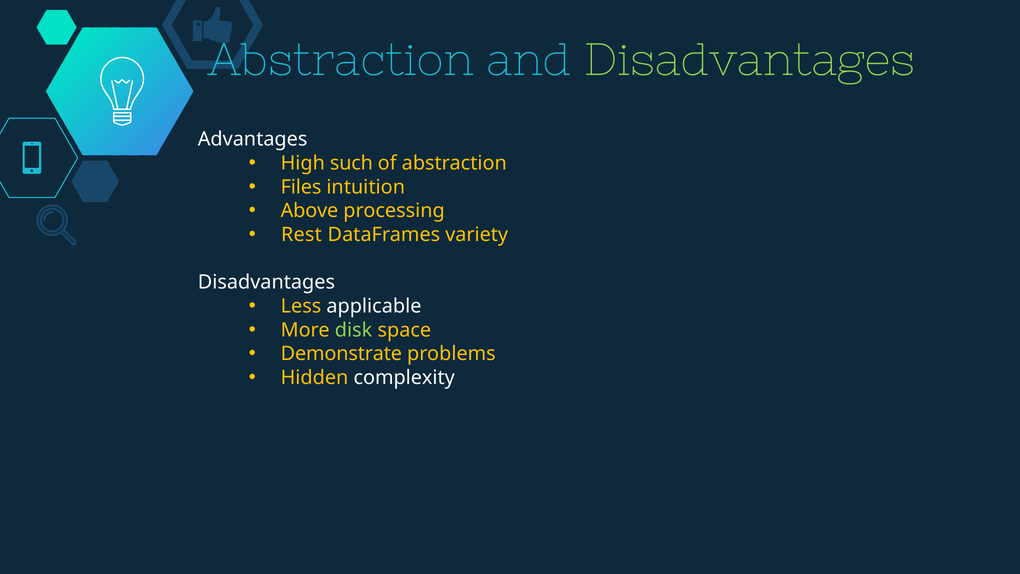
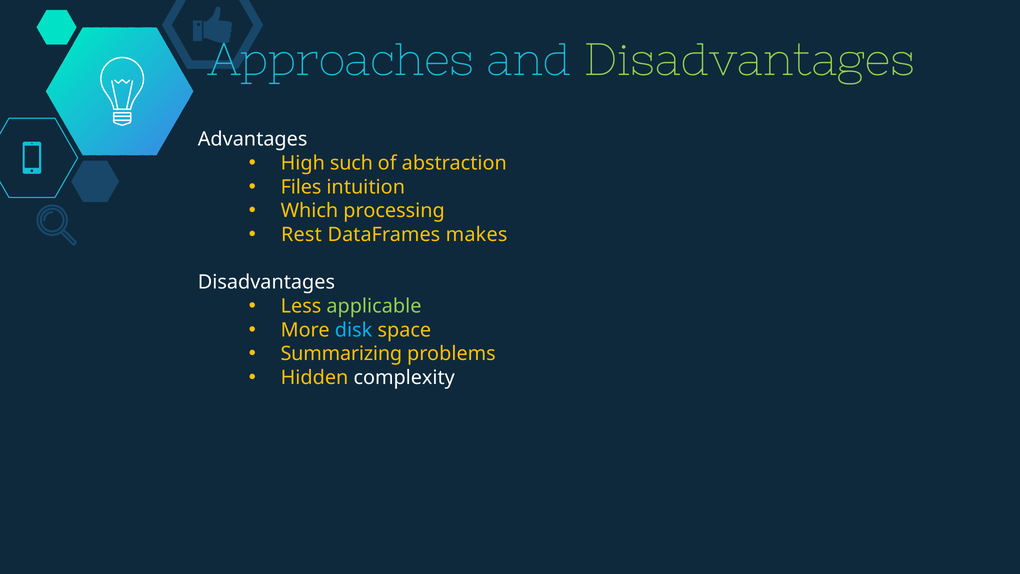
Abstraction at (341, 60): Abstraction -> Approaches
Above: Above -> Which
variety: variety -> makes
applicable colour: white -> light green
disk colour: light green -> light blue
Demonstrate: Demonstrate -> Summarizing
